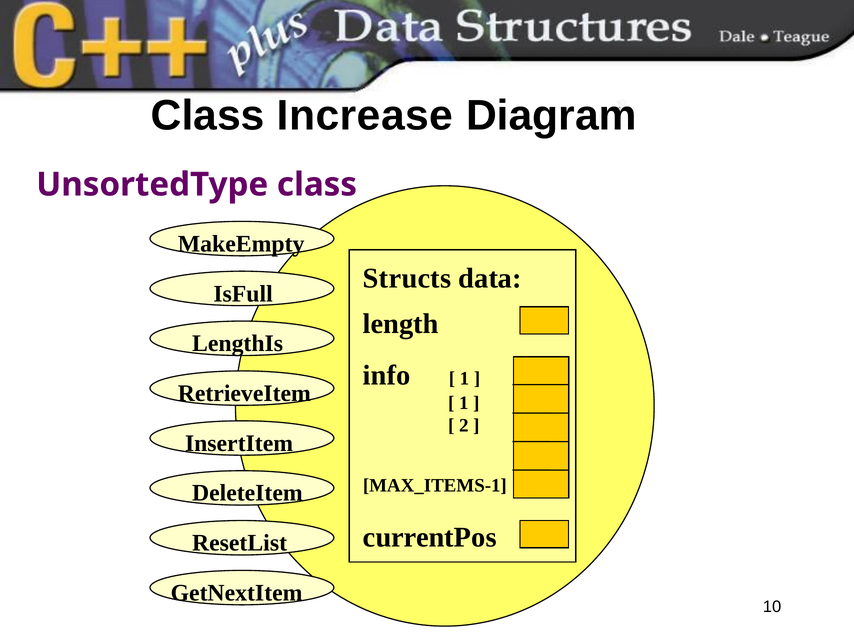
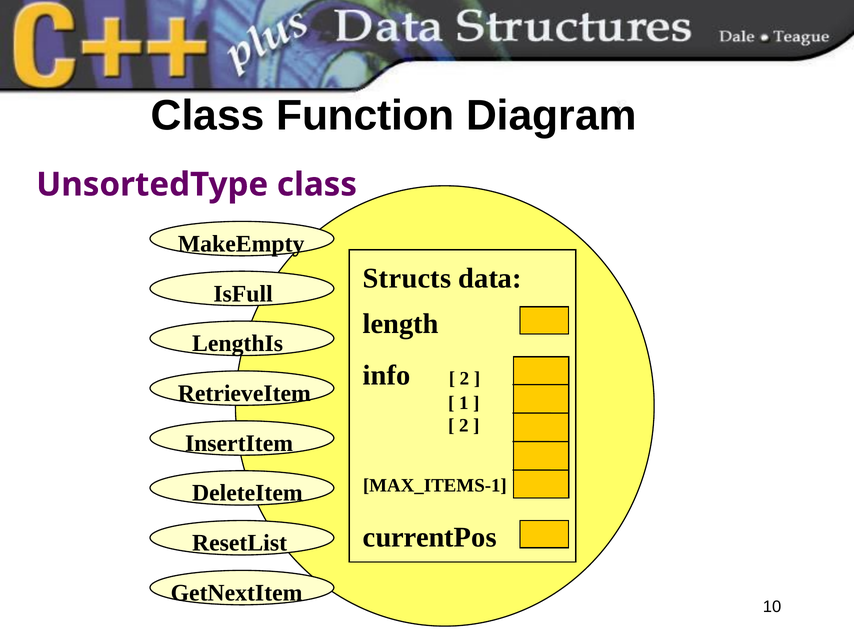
Increase: Increase -> Function
1 at (464, 378): 1 -> 2
